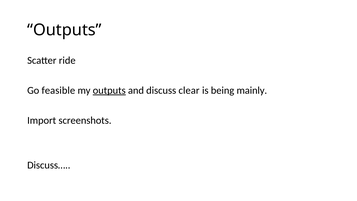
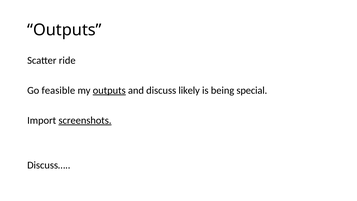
clear: clear -> likely
mainly: mainly -> special
screenshots underline: none -> present
